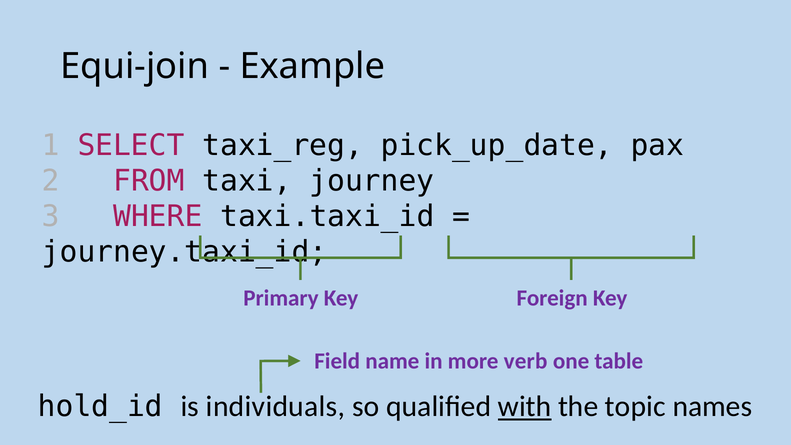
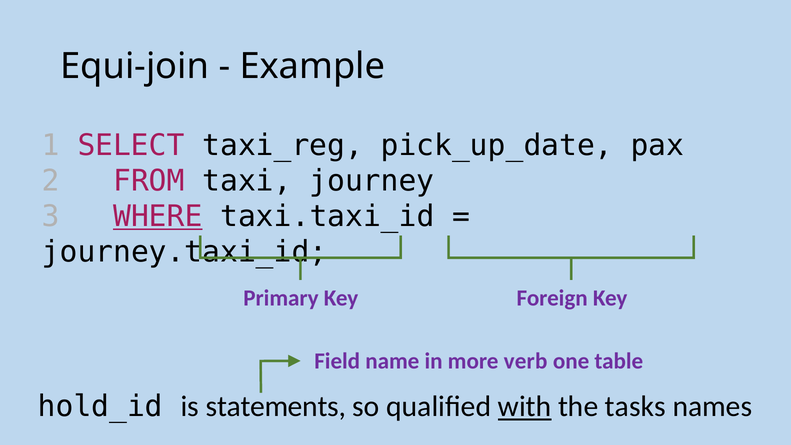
WHERE underline: none -> present
individuals: individuals -> statements
topic: topic -> tasks
